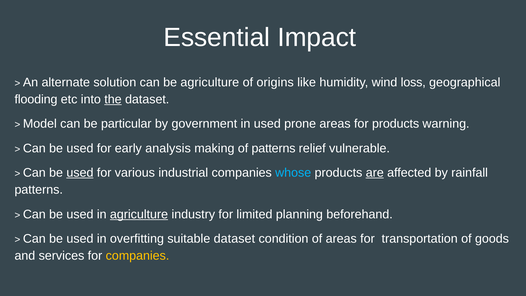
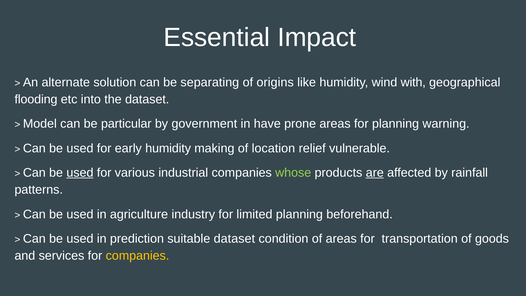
be agriculture: agriculture -> separating
loss: loss -> with
the underline: present -> none
in used: used -> have
for products: products -> planning
early analysis: analysis -> humidity
of patterns: patterns -> location
whose colour: light blue -> light green
agriculture at (139, 214) underline: present -> none
overfitting: overfitting -> prediction
